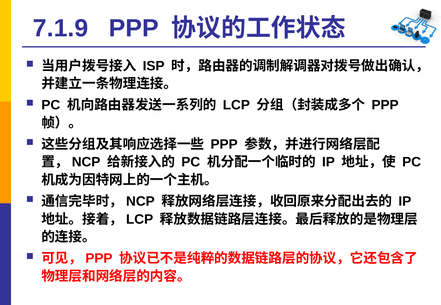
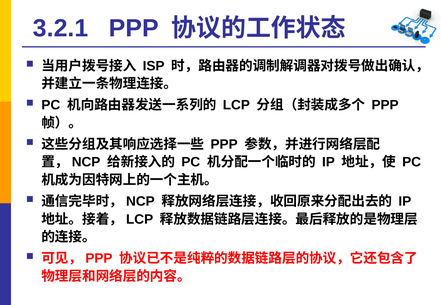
7.1.9: 7.1.9 -> 3.2.1
